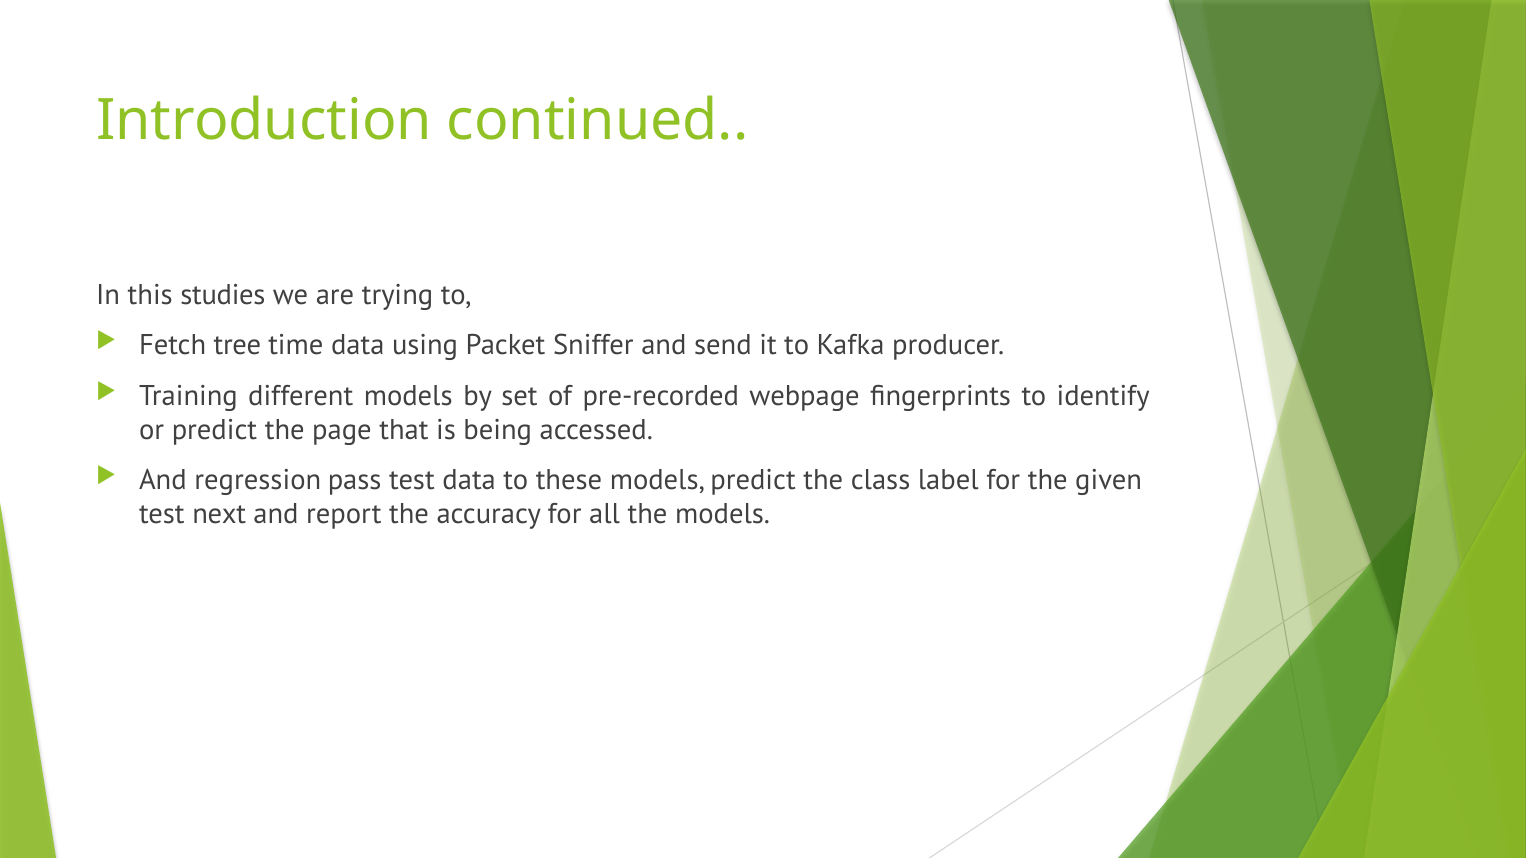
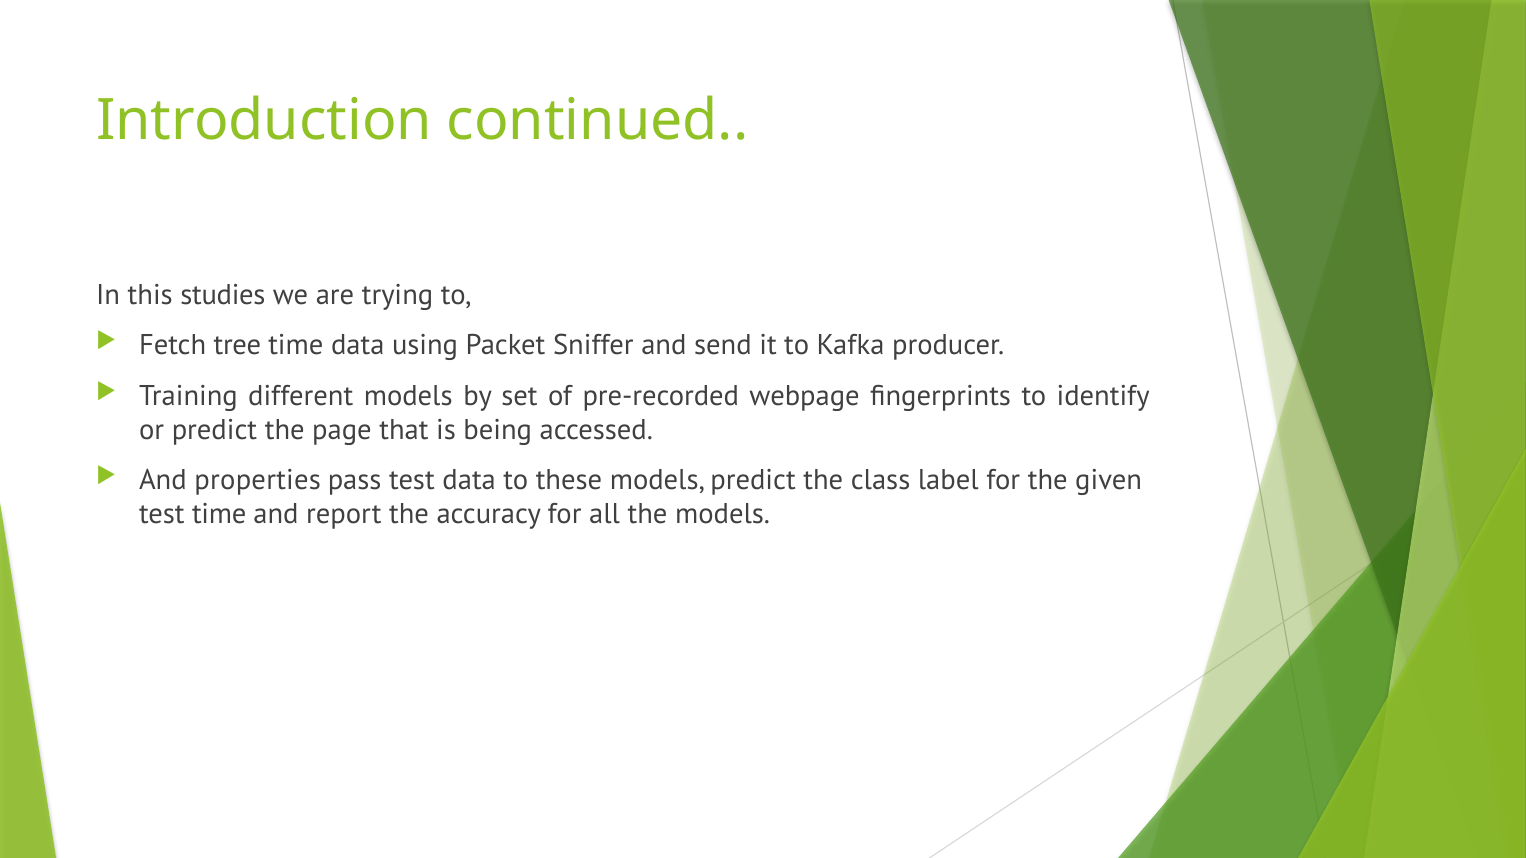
regression: regression -> properties
test next: next -> time
